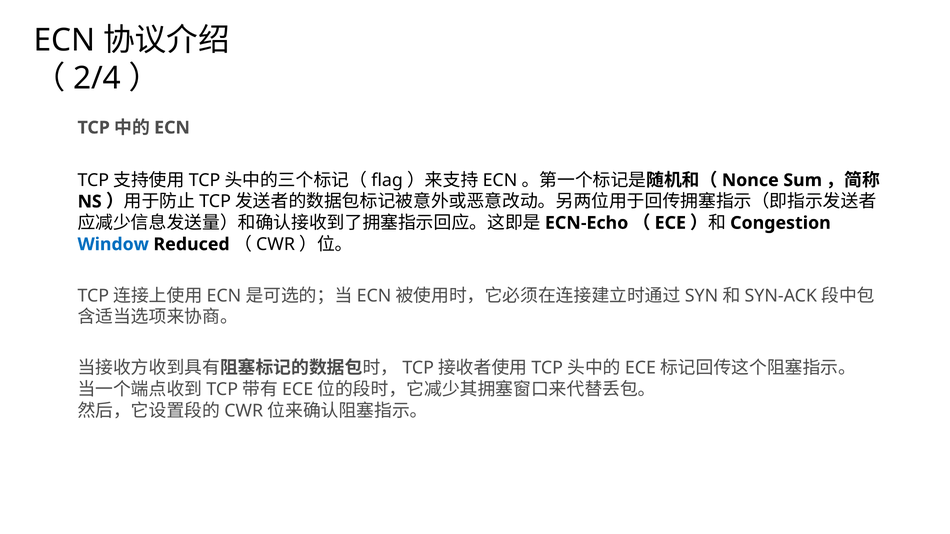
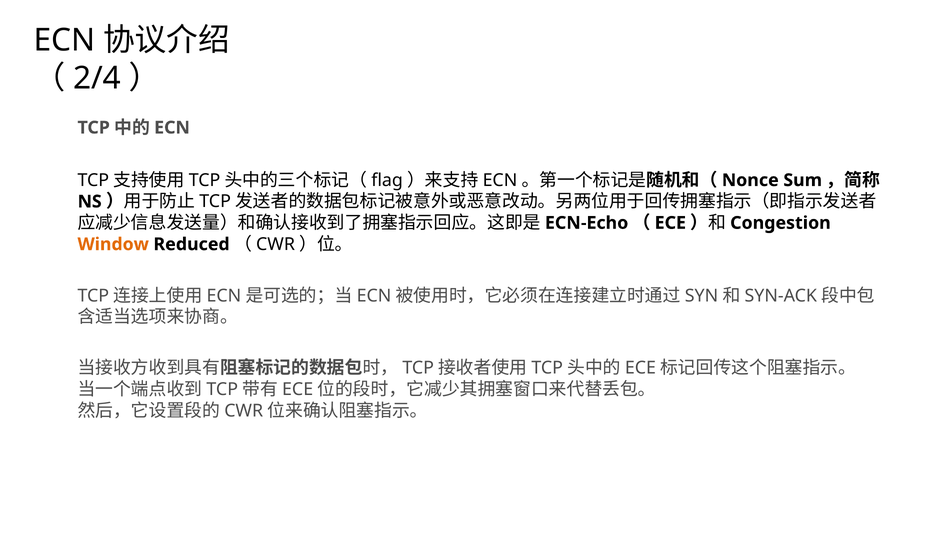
Window colour: blue -> orange
